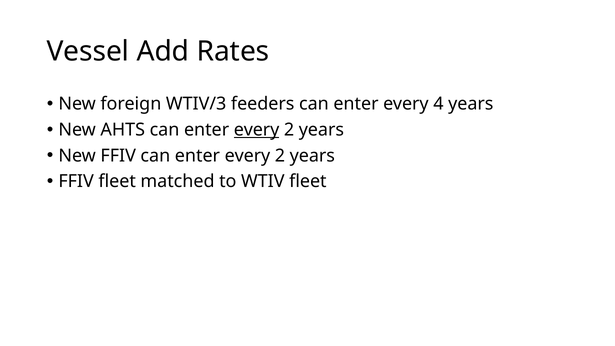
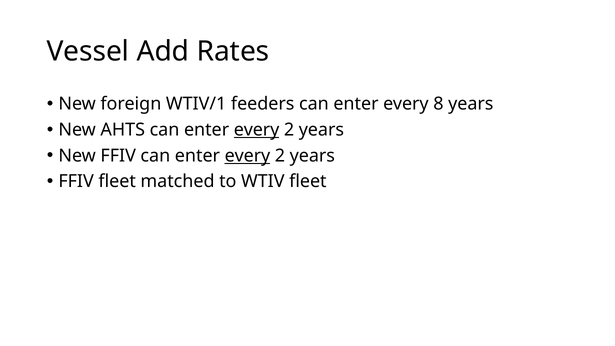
WTIV/3: WTIV/3 -> WTIV/1
4: 4 -> 8
every at (247, 156) underline: none -> present
